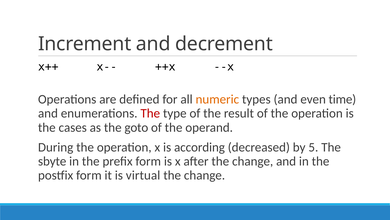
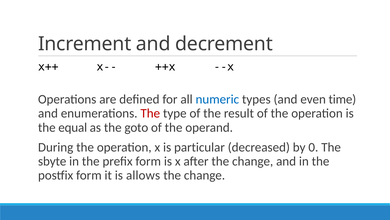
numeric colour: orange -> blue
cases: cases -> equal
according: according -> particular
5: 5 -> 0
virtual: virtual -> allows
